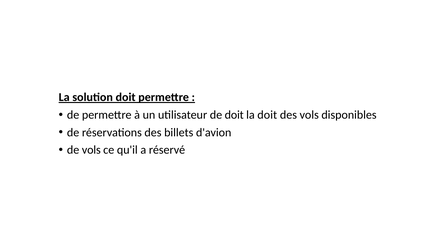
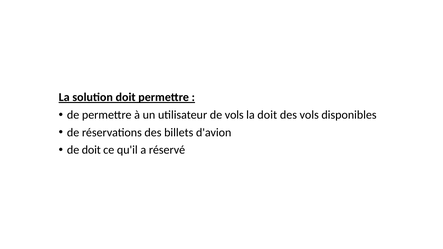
de doit: doit -> vols
de vols: vols -> doit
